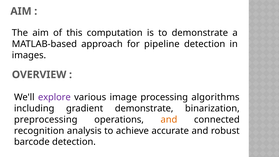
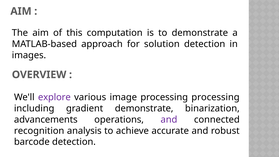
pipeline: pipeline -> solution
processing algorithms: algorithms -> processing
preprocessing: preprocessing -> advancements
and at (169, 120) colour: orange -> purple
